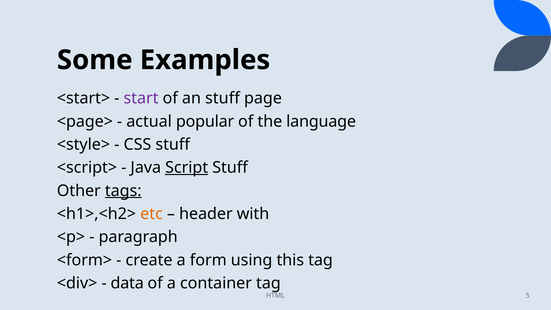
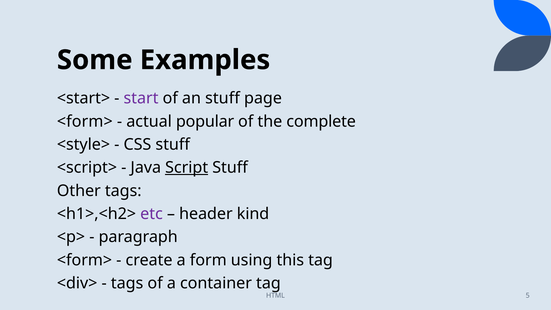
<page> at (85, 121): <page> -> <form>
language: language -> complete
tags at (123, 191) underline: present -> none
etc colour: orange -> purple
with: with -> kind
data at (127, 283): data -> tags
